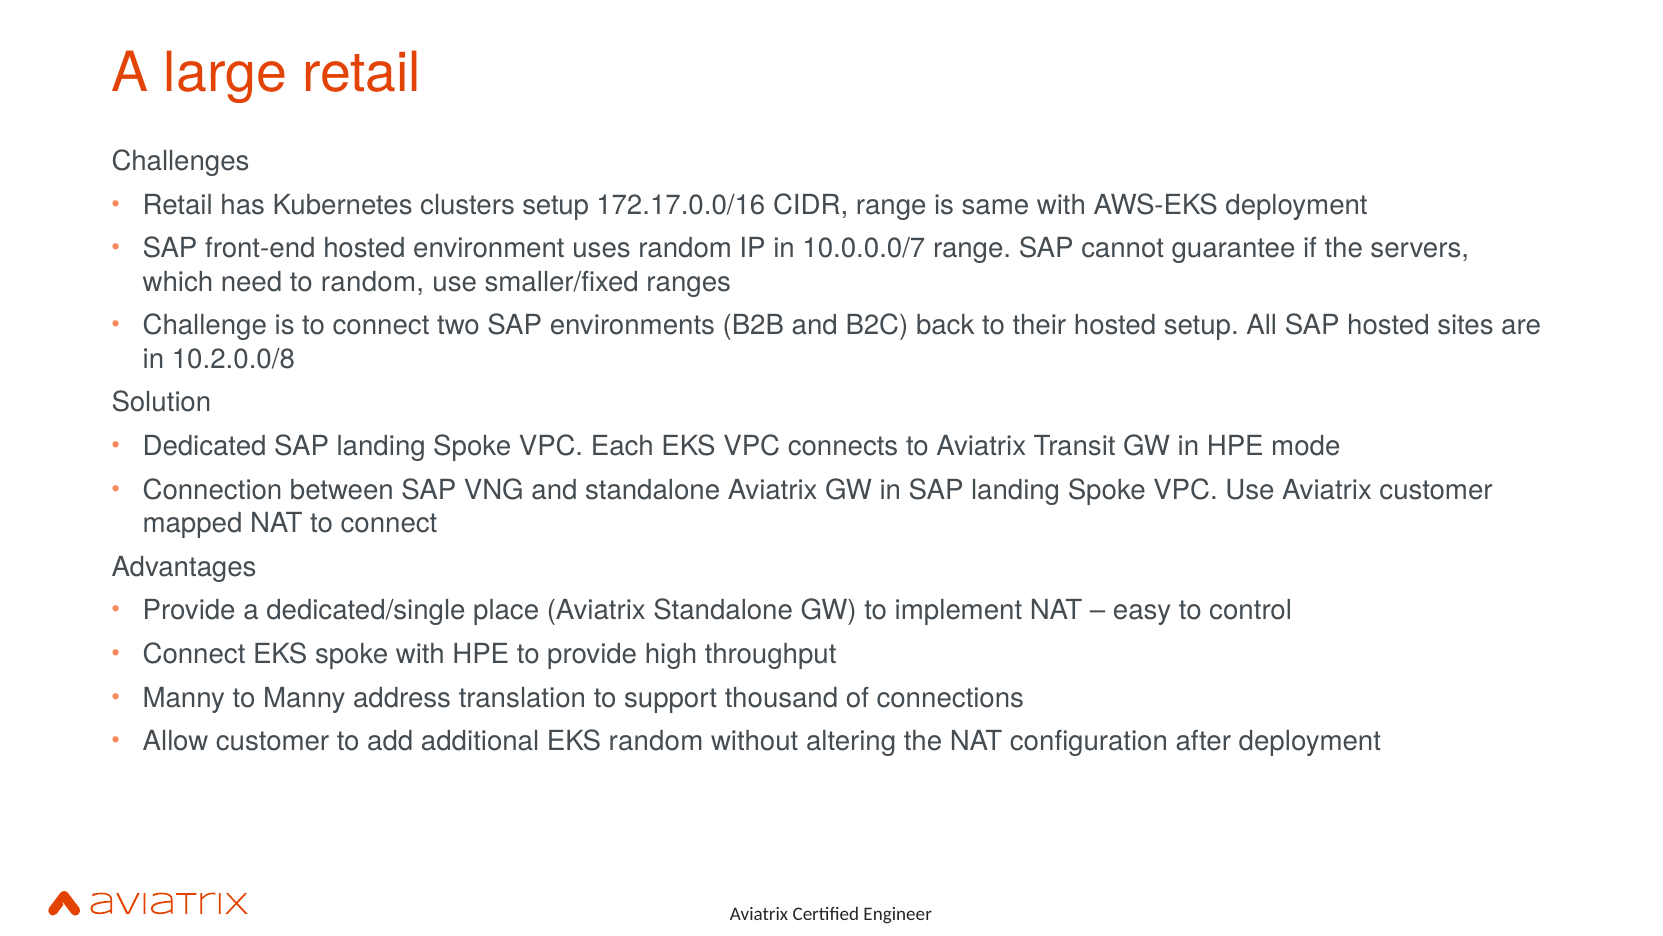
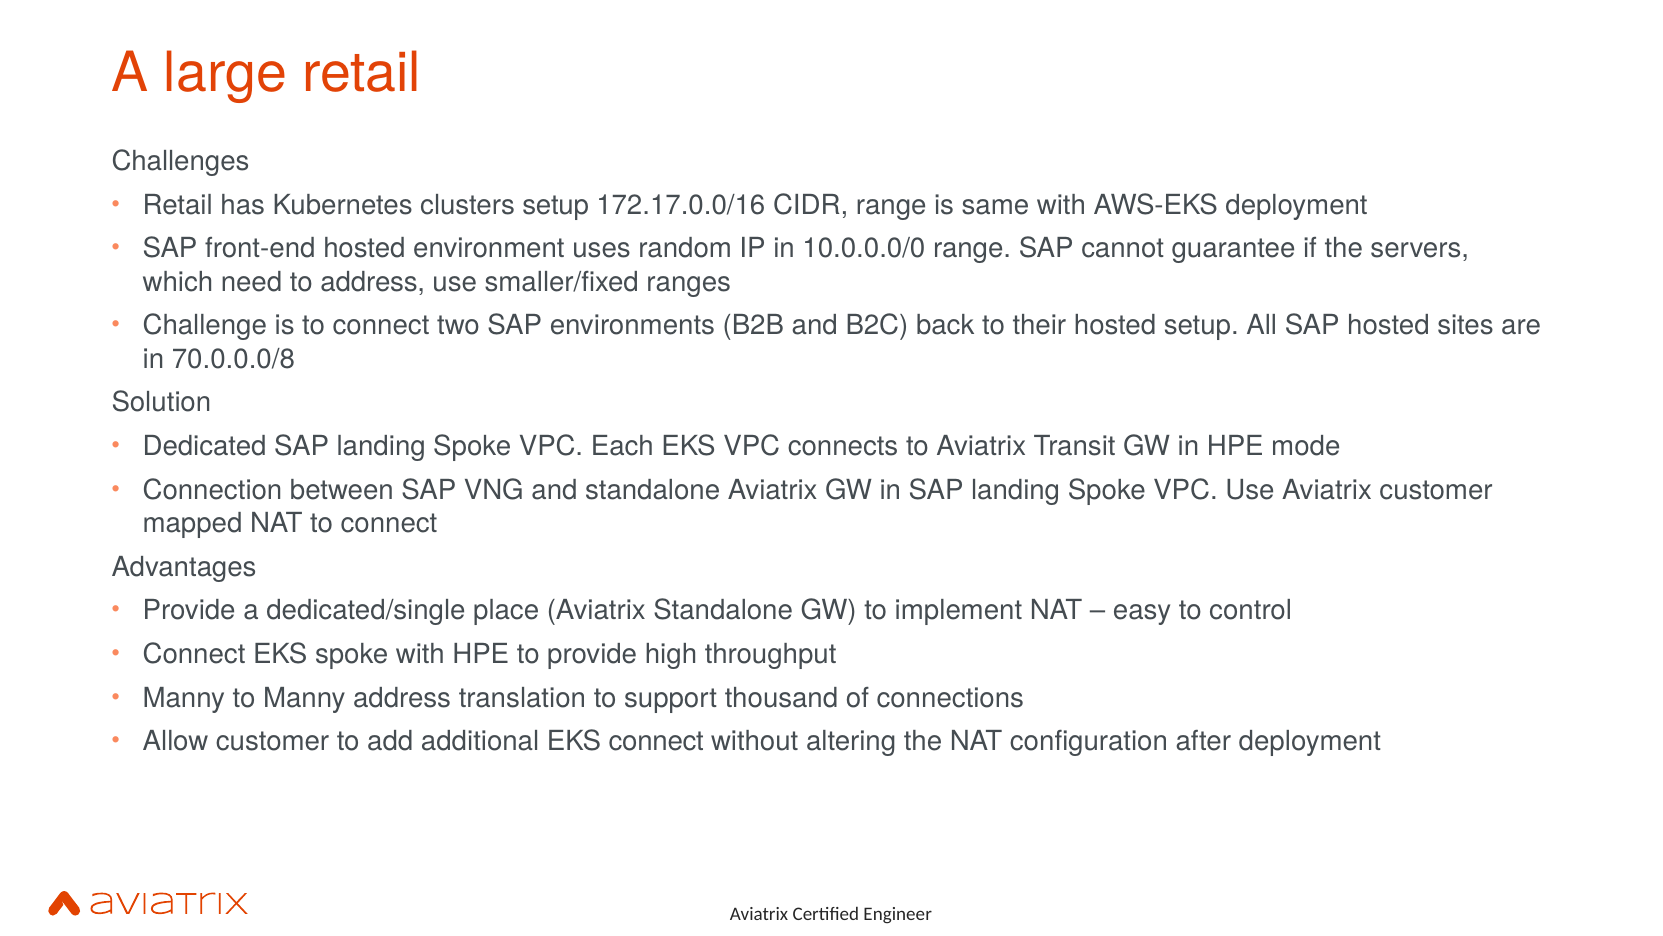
10.0.0.0/7: 10.0.0.0/7 -> 10.0.0.0/0
to random: random -> address
10.2.0.0/8: 10.2.0.0/8 -> 70.0.0.0/8
EKS random: random -> connect
